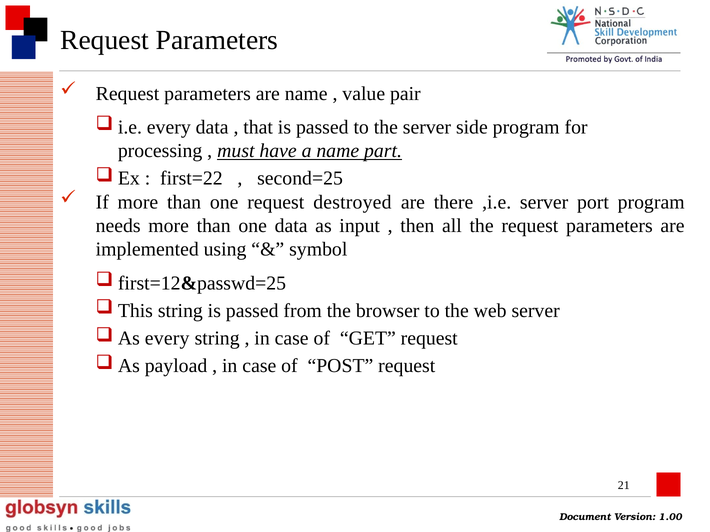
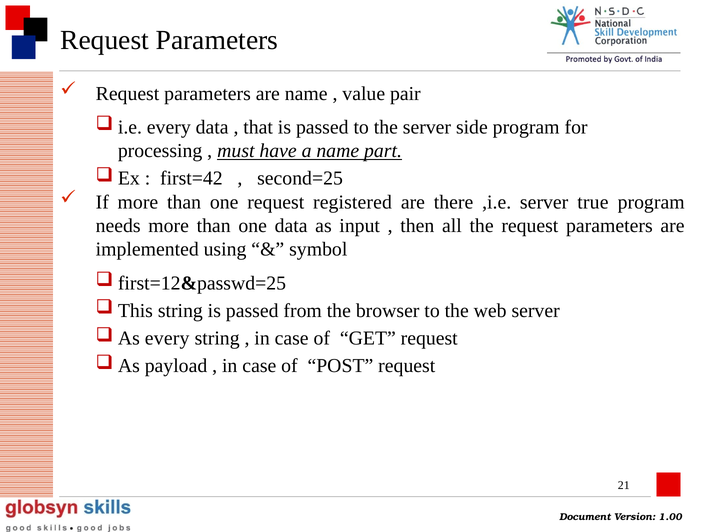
first=22: first=22 -> first=42
destroyed: destroyed -> registered
port: port -> true
